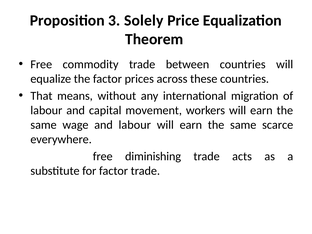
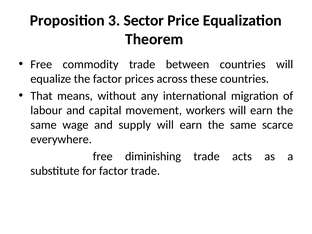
Solely: Solely -> Sector
and labour: labour -> supply
